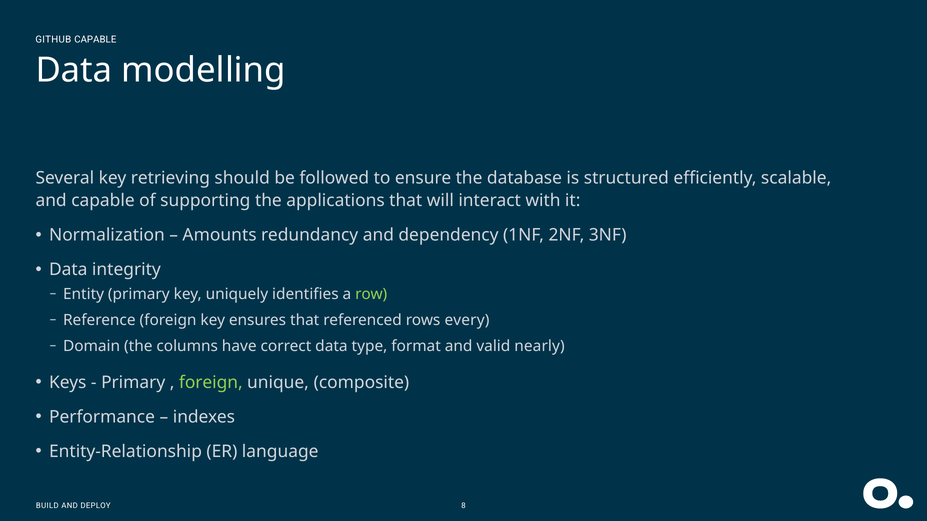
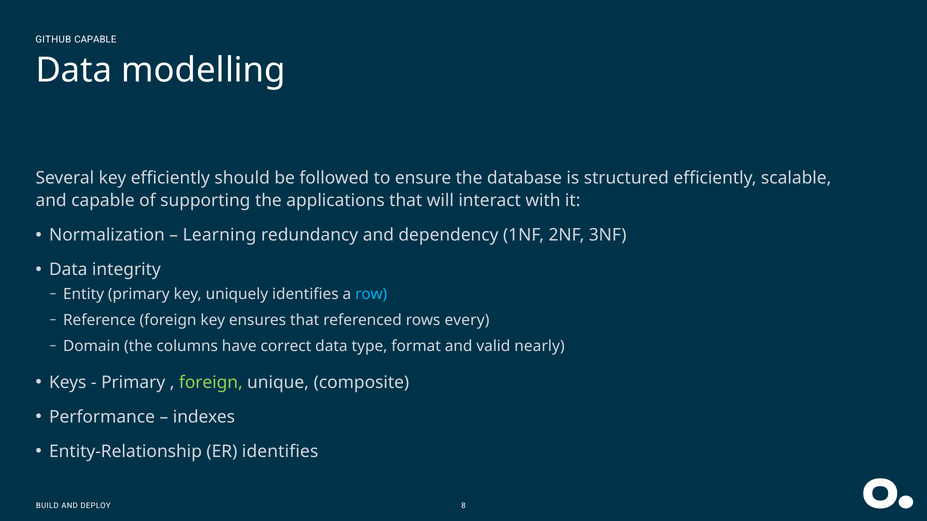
key retrieving: retrieving -> efficiently
Amounts: Amounts -> Learning
row colour: light green -> light blue
ER language: language -> identifies
